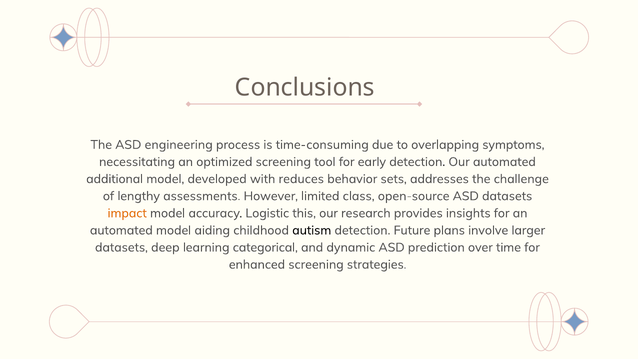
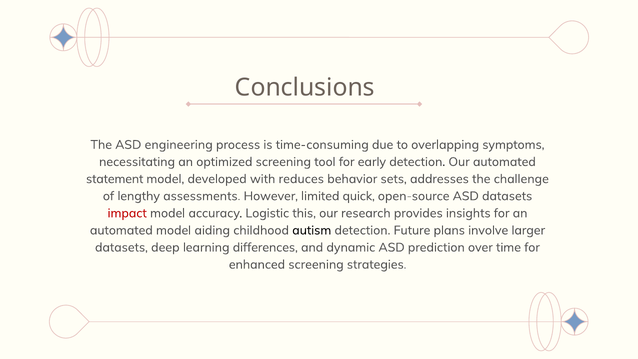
additional: additional -> statement
class: class -> quick
impact colour: orange -> red
categorical: categorical -> differences
